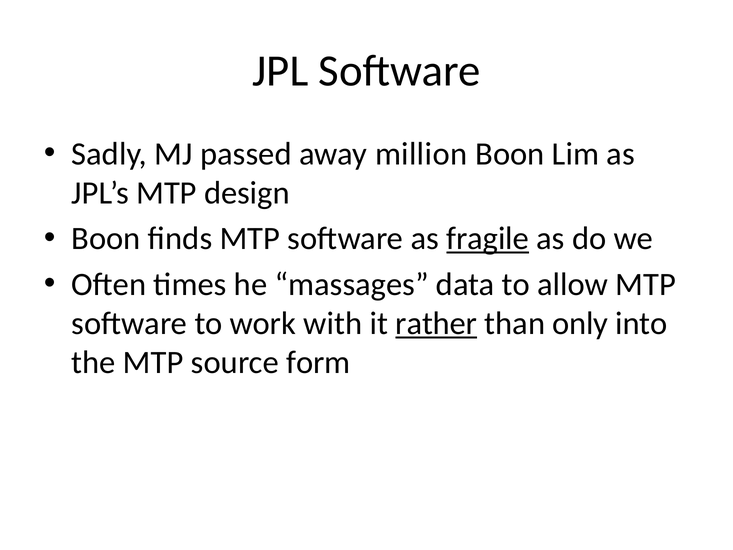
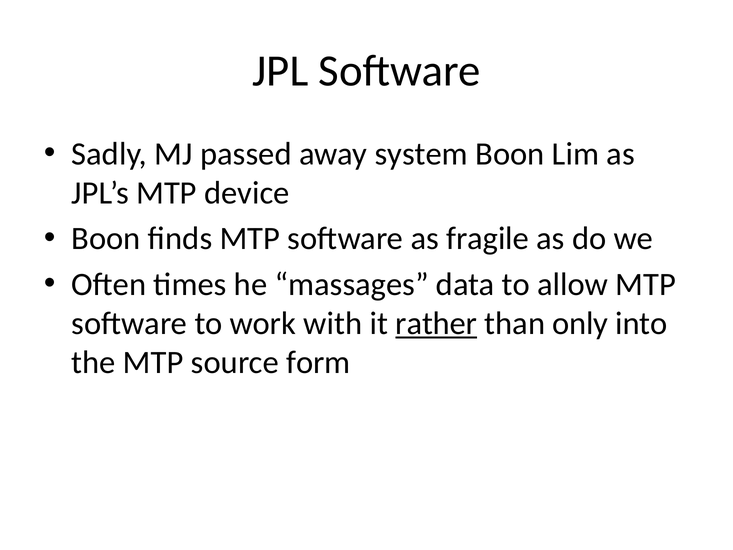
million: million -> system
design: design -> device
fragile underline: present -> none
